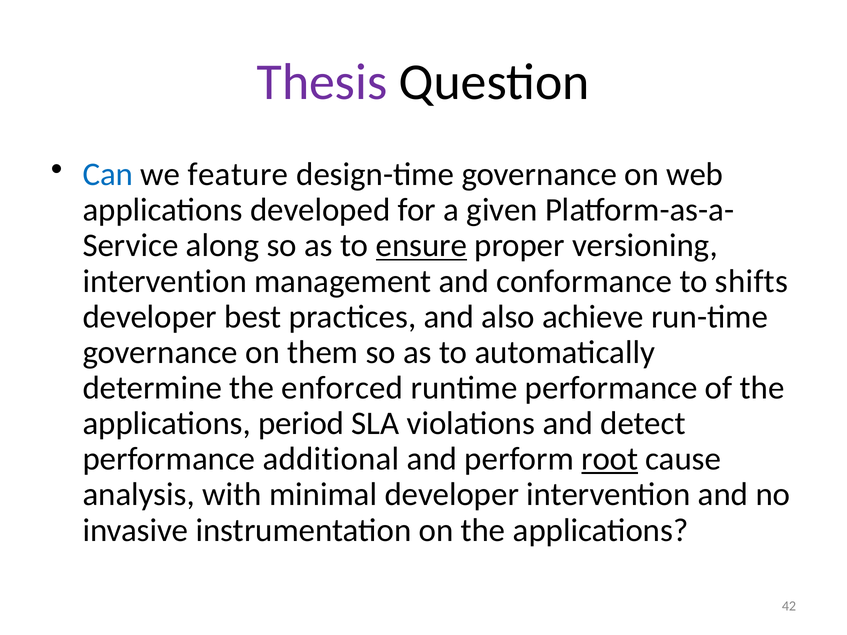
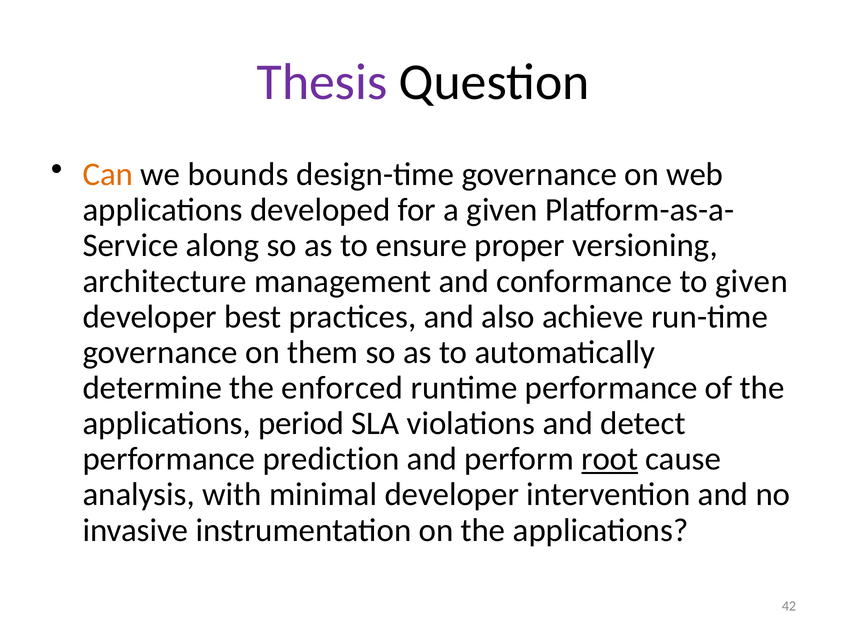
Can colour: blue -> orange
feature: feature -> bounds
ensure underline: present -> none
intervention at (165, 281): intervention -> architecture
to shifts: shifts -> given
additional: additional -> prediction
